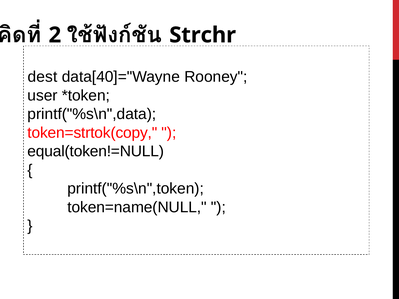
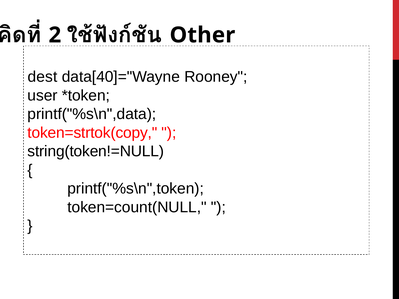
Strchr: Strchr -> Other
equal(token!=NULL: equal(token!=NULL -> string(token!=NULL
token=name(NULL: token=name(NULL -> token=count(NULL
